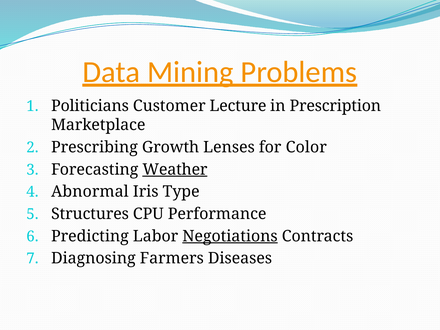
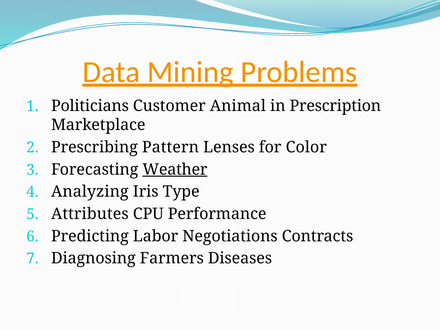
Lecture: Lecture -> Animal
Growth: Growth -> Pattern
Abnormal: Abnormal -> Analyzing
Structures: Structures -> Attributes
Negotiations underline: present -> none
